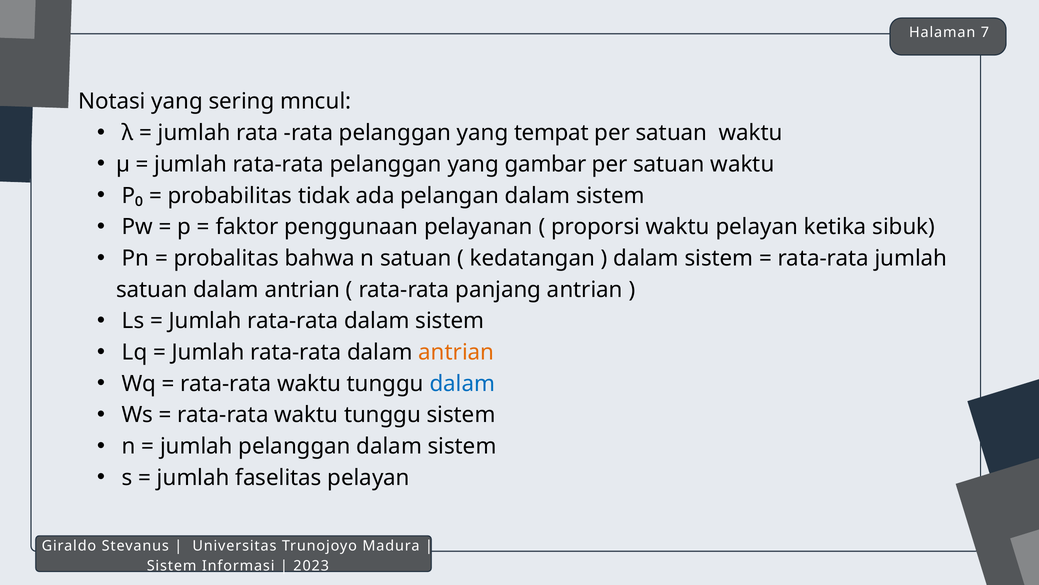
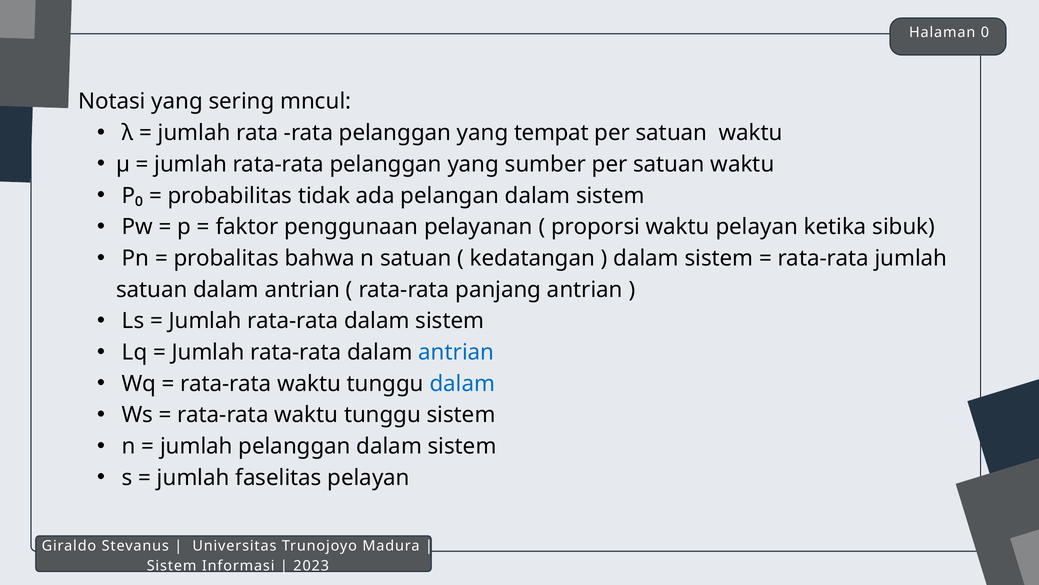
7: 7 -> 0
gambar: gambar -> sumber
antrian at (456, 352) colour: orange -> blue
